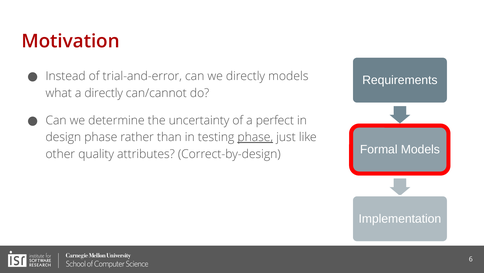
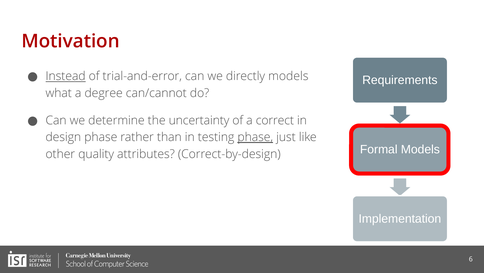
Instead underline: none -> present
a directly: directly -> degree
perfect: perfect -> correct
